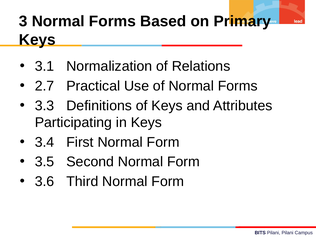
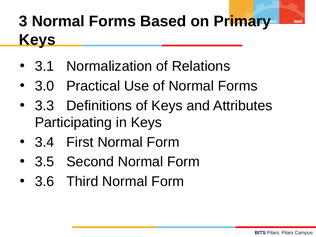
2.7: 2.7 -> 3.0
